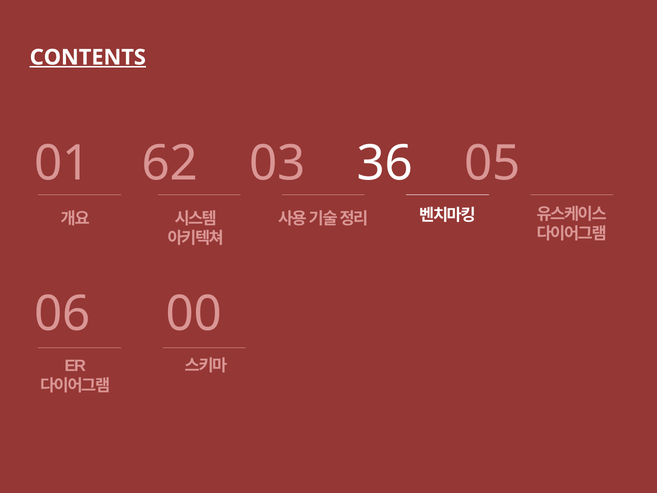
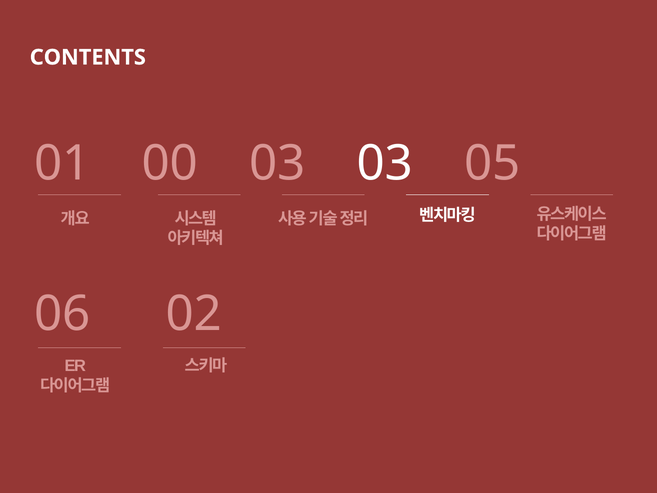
CONTENTS underline: present -> none
62: 62 -> 00
03 36: 36 -> 03
00: 00 -> 02
